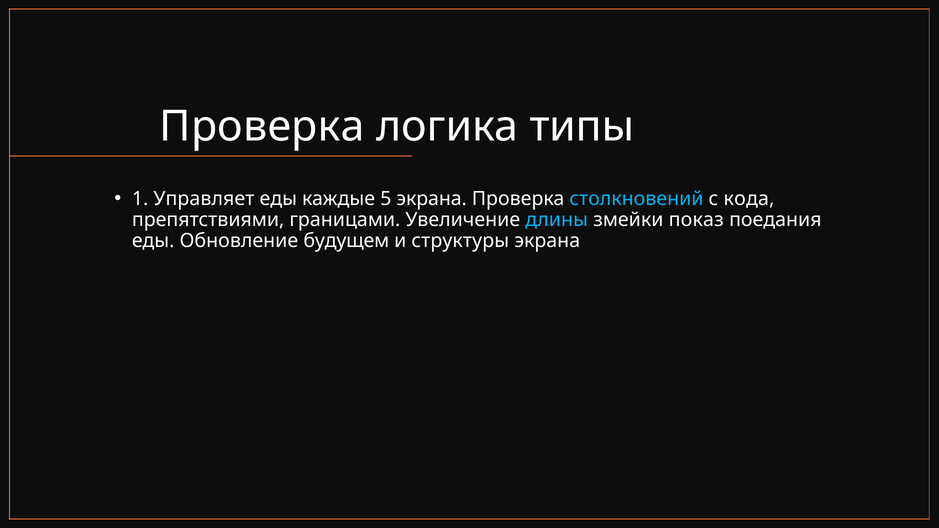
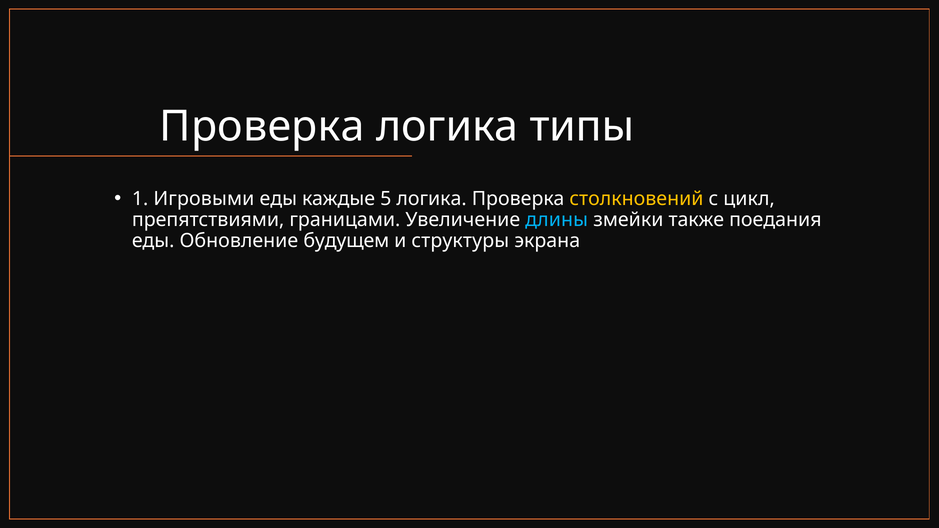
Управляет: Управляет -> Игровыми
5 экрана: экрана -> логика
столкновений colour: light blue -> yellow
кода: кода -> цикл
показ: показ -> также
